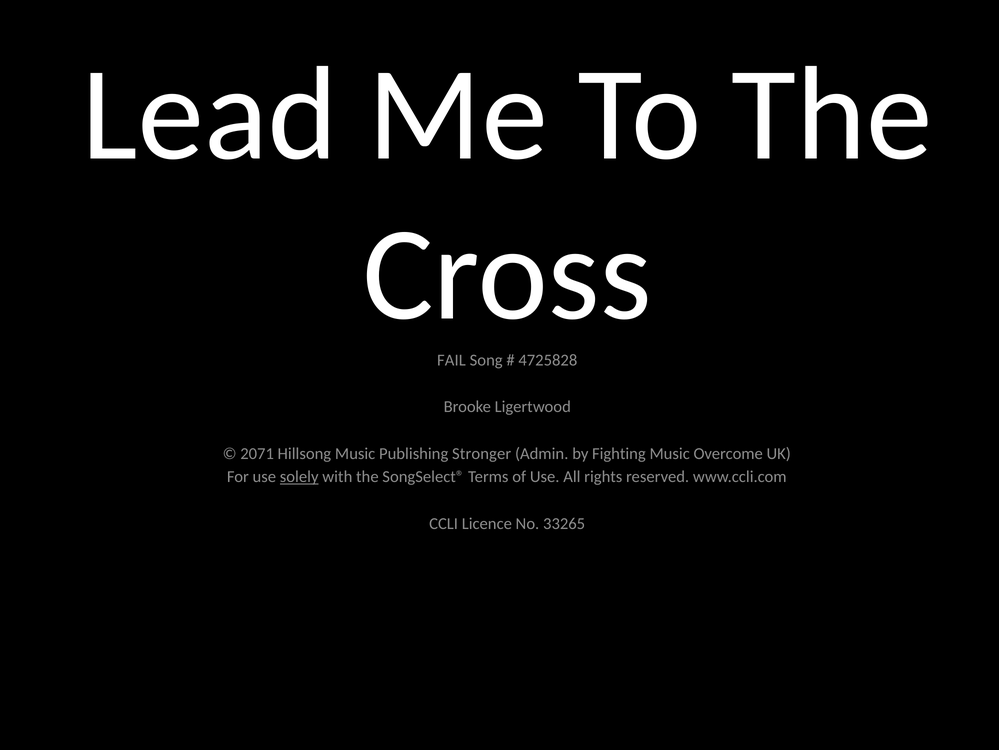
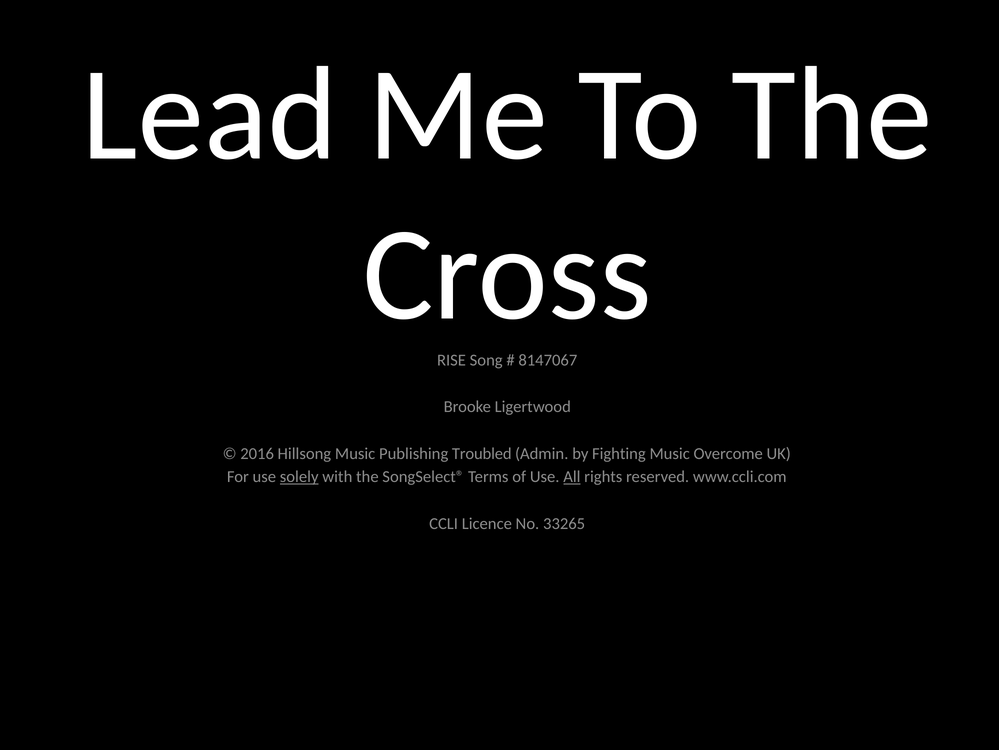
FAIL: FAIL -> RISE
4725828: 4725828 -> 8147067
2071: 2071 -> 2016
Stronger: Stronger -> Troubled
All underline: none -> present
